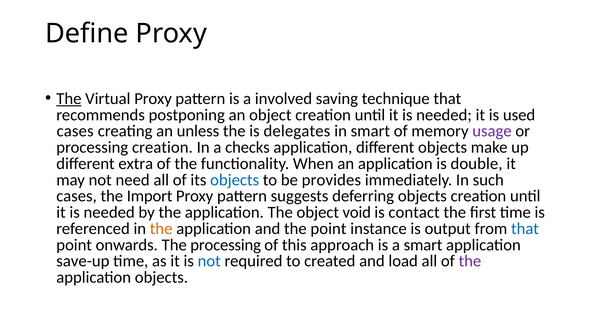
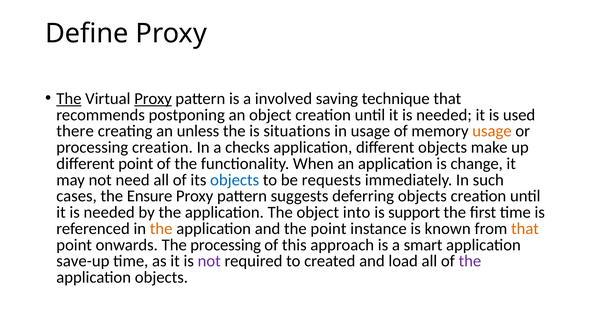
Proxy at (153, 98) underline: none -> present
cases at (75, 131): cases -> there
delegates: delegates -> situations
in smart: smart -> usage
usage at (492, 131) colour: purple -> orange
different extra: extra -> point
double: double -> change
provides: provides -> requests
Import: Import -> Ensure
void: void -> into
contact: contact -> support
output: output -> known
that at (525, 228) colour: blue -> orange
not at (209, 261) colour: blue -> purple
